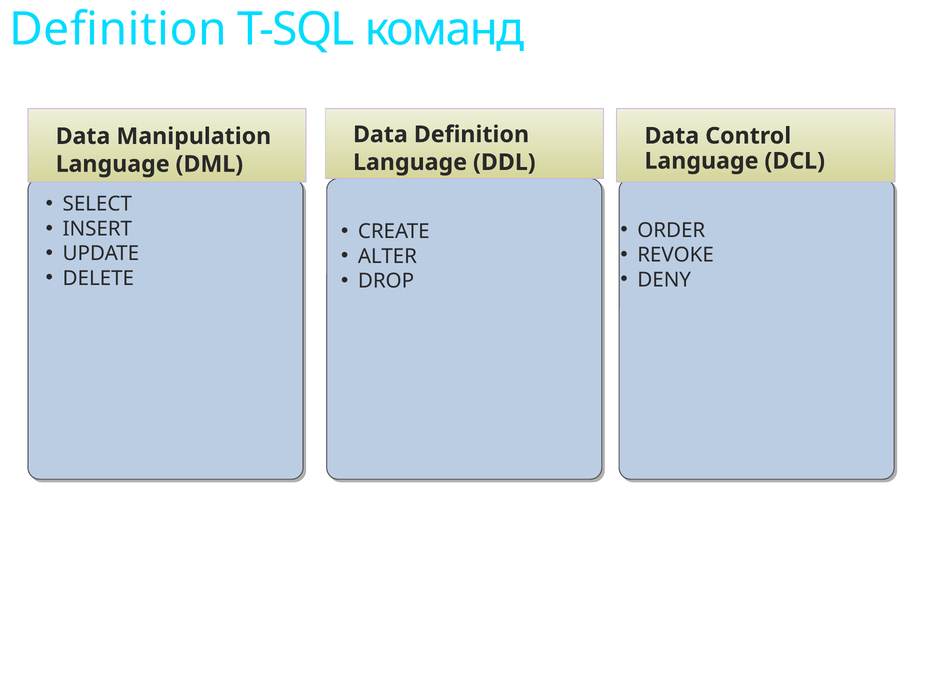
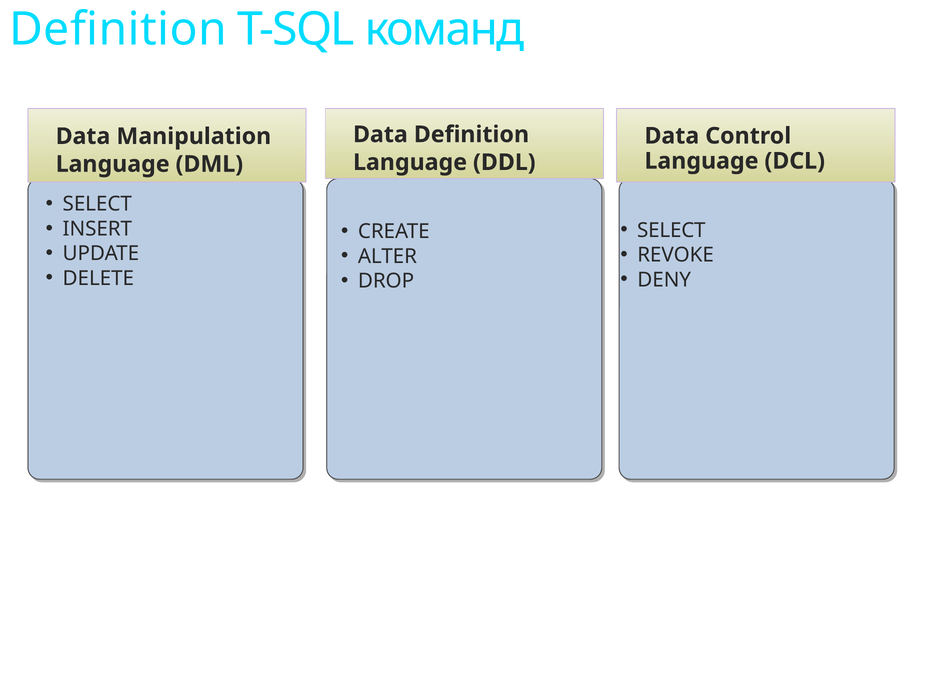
ORDER at (671, 230): ORDER -> SELECT
